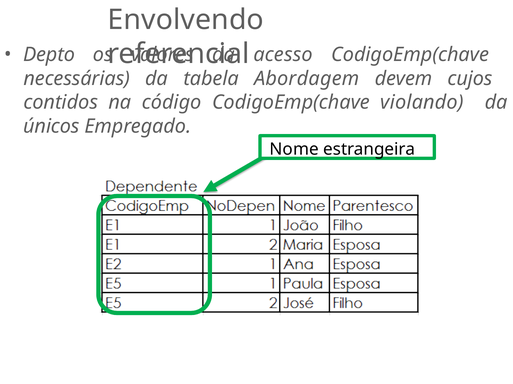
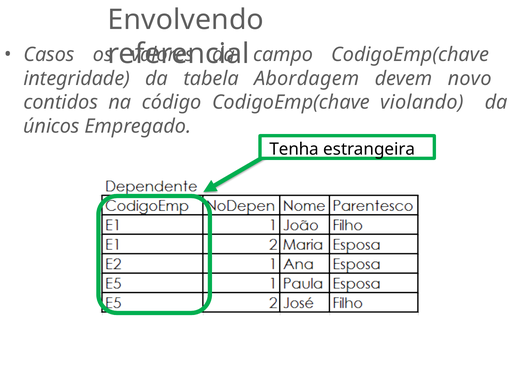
Depto: Depto -> Casos
acesso: acesso -> campo
necessárias: necessárias -> integridade
cujos: cujos -> novo
Nome: Nome -> Tenha
